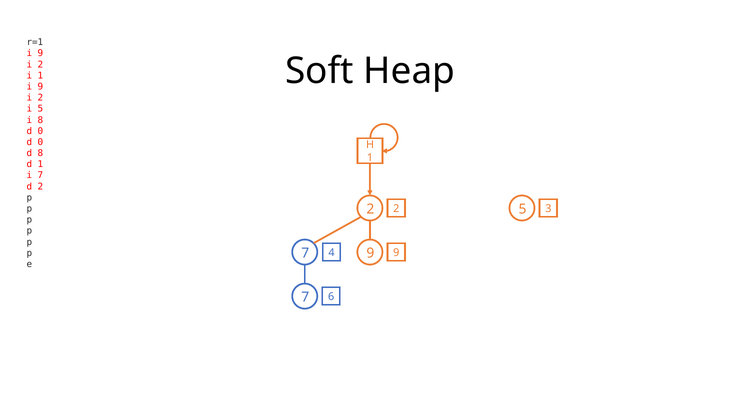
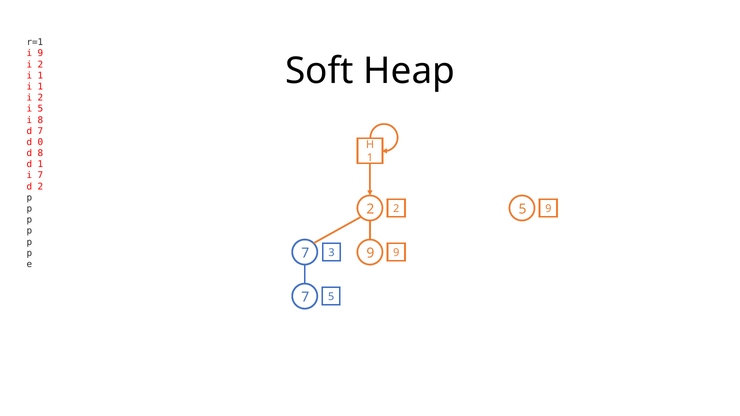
9 at (40, 87): 9 -> 1
0 at (40, 131): 0 -> 7
5 3: 3 -> 9
4: 4 -> 3
7 6: 6 -> 5
